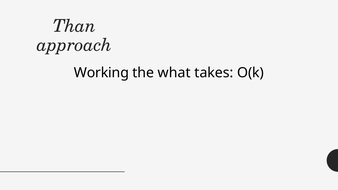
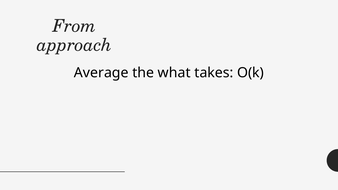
Than: Than -> From
Working: Working -> Average
